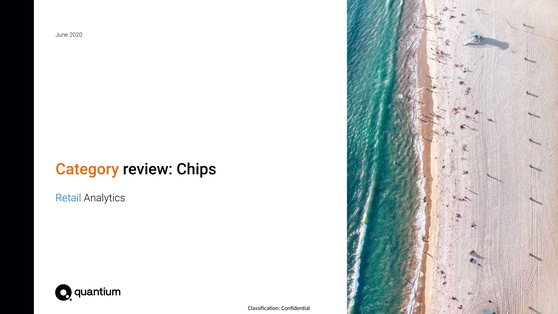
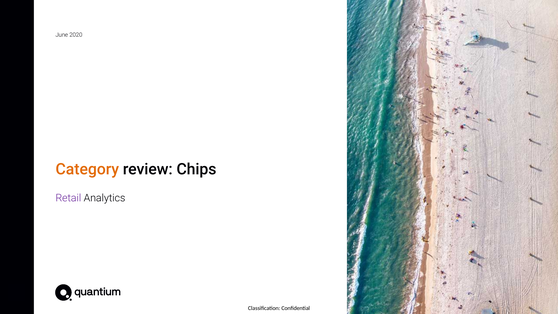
Retail colour: blue -> purple
